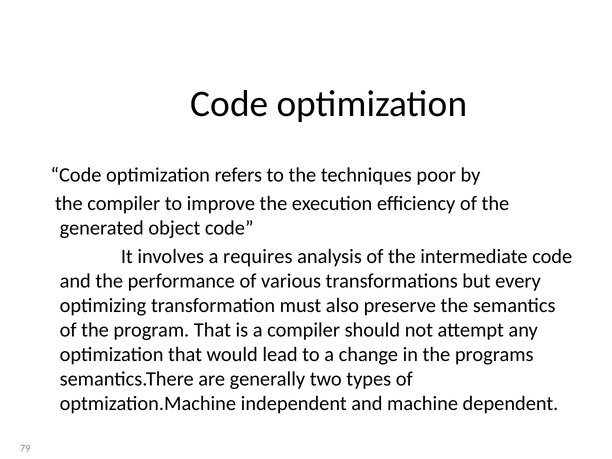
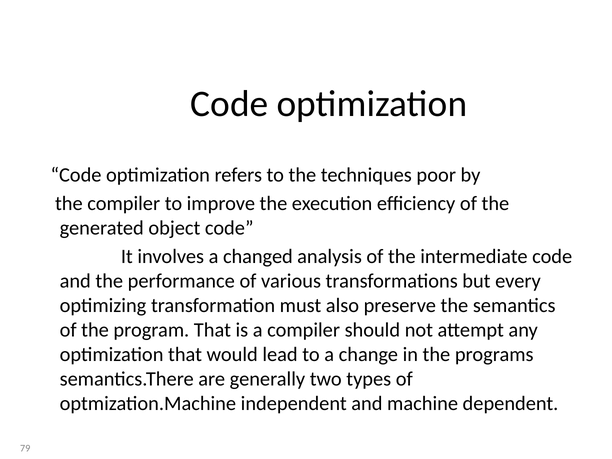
requires: requires -> changed
